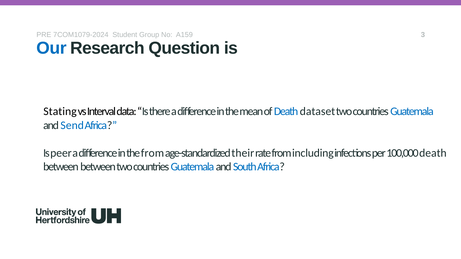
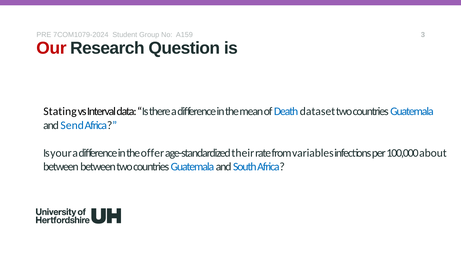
Our colour: blue -> red
peer: peer -> your
the from: from -> offer
including: including -> variables
100,000 death: death -> about
